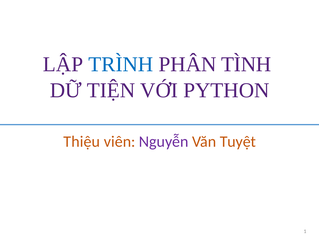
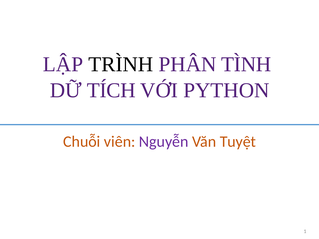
TRÌNH colour: blue -> black
TIỆN: TIỆN -> TÍCH
Thiệu: Thiệu -> Chuỗi
